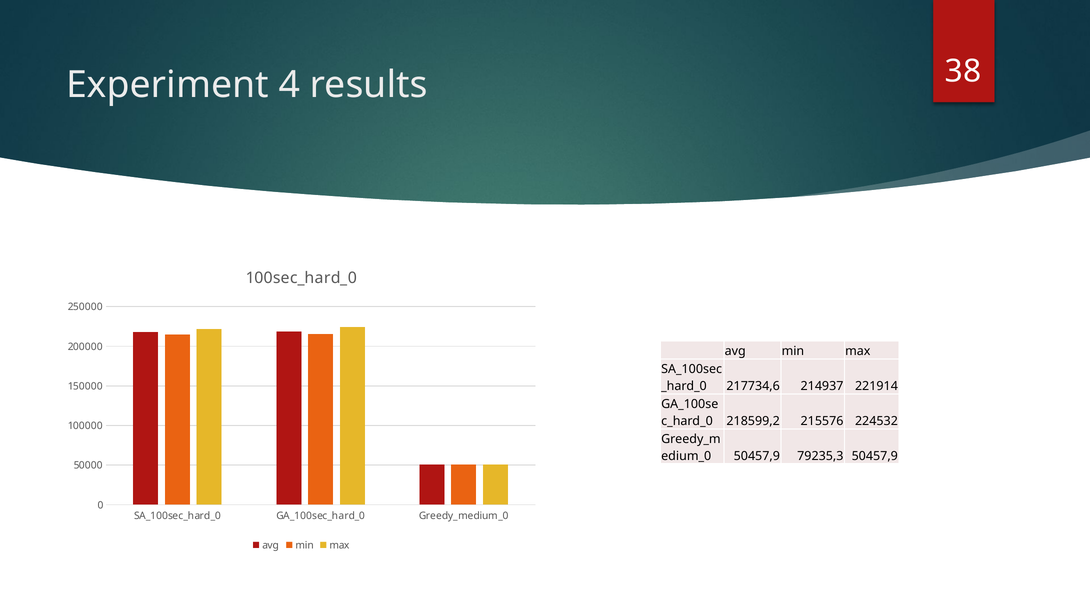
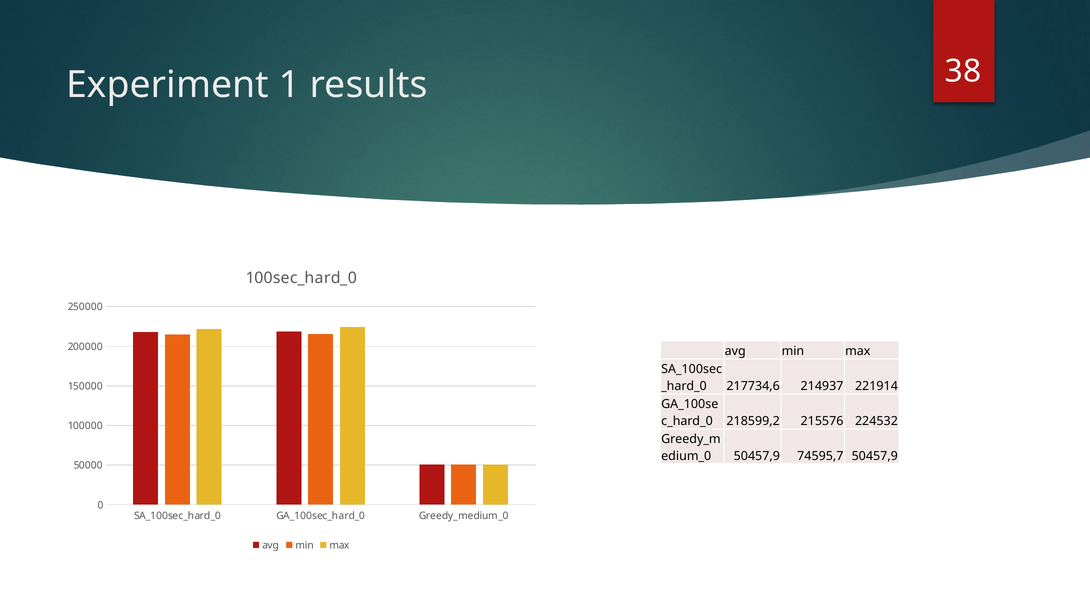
4: 4 -> 1
79235,3: 79235,3 -> 74595,7
